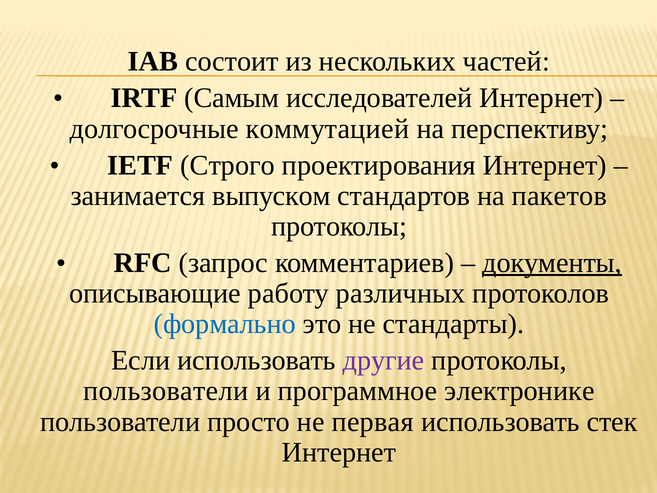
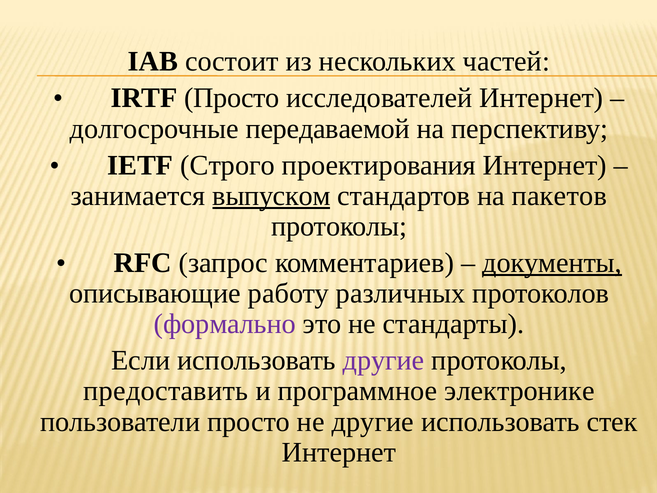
IRTF Самым: Самым -> Просто
коммутацией: коммутацией -> передаваемой
выпуском underline: none -> present
формально colour: blue -> purple
пользователи at (166, 391): пользователи -> предоставить
не первая: первая -> другие
